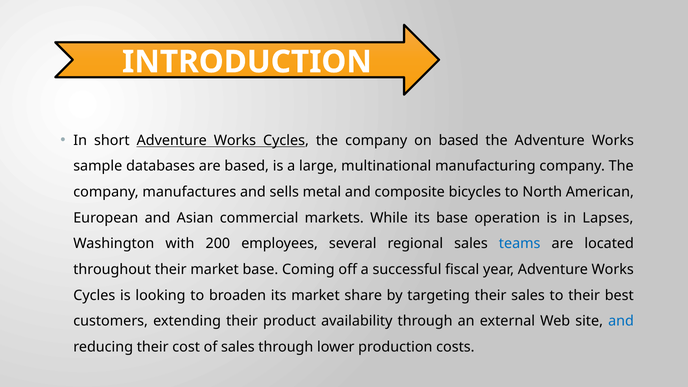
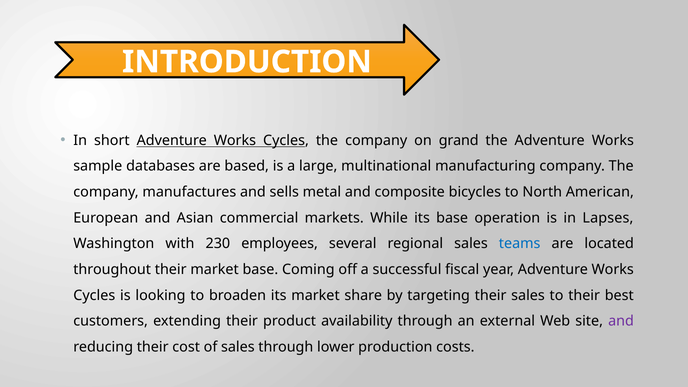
on based: based -> grand
200: 200 -> 230
and at (621, 321) colour: blue -> purple
